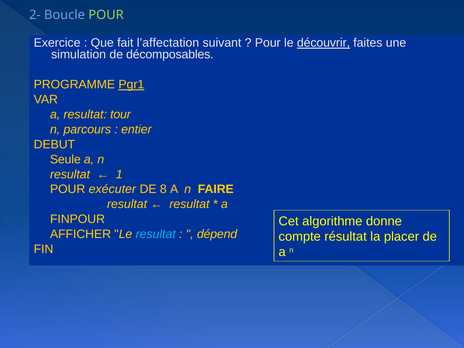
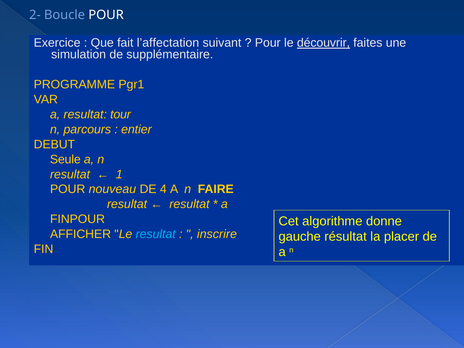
POUR at (106, 15) colour: light green -> white
décomposables: décomposables -> supplémentaire
Pgr1 underline: present -> none
exécuter: exécuter -> nouveau
8: 8 -> 4
dépend: dépend -> inscrire
compte: compte -> gauche
